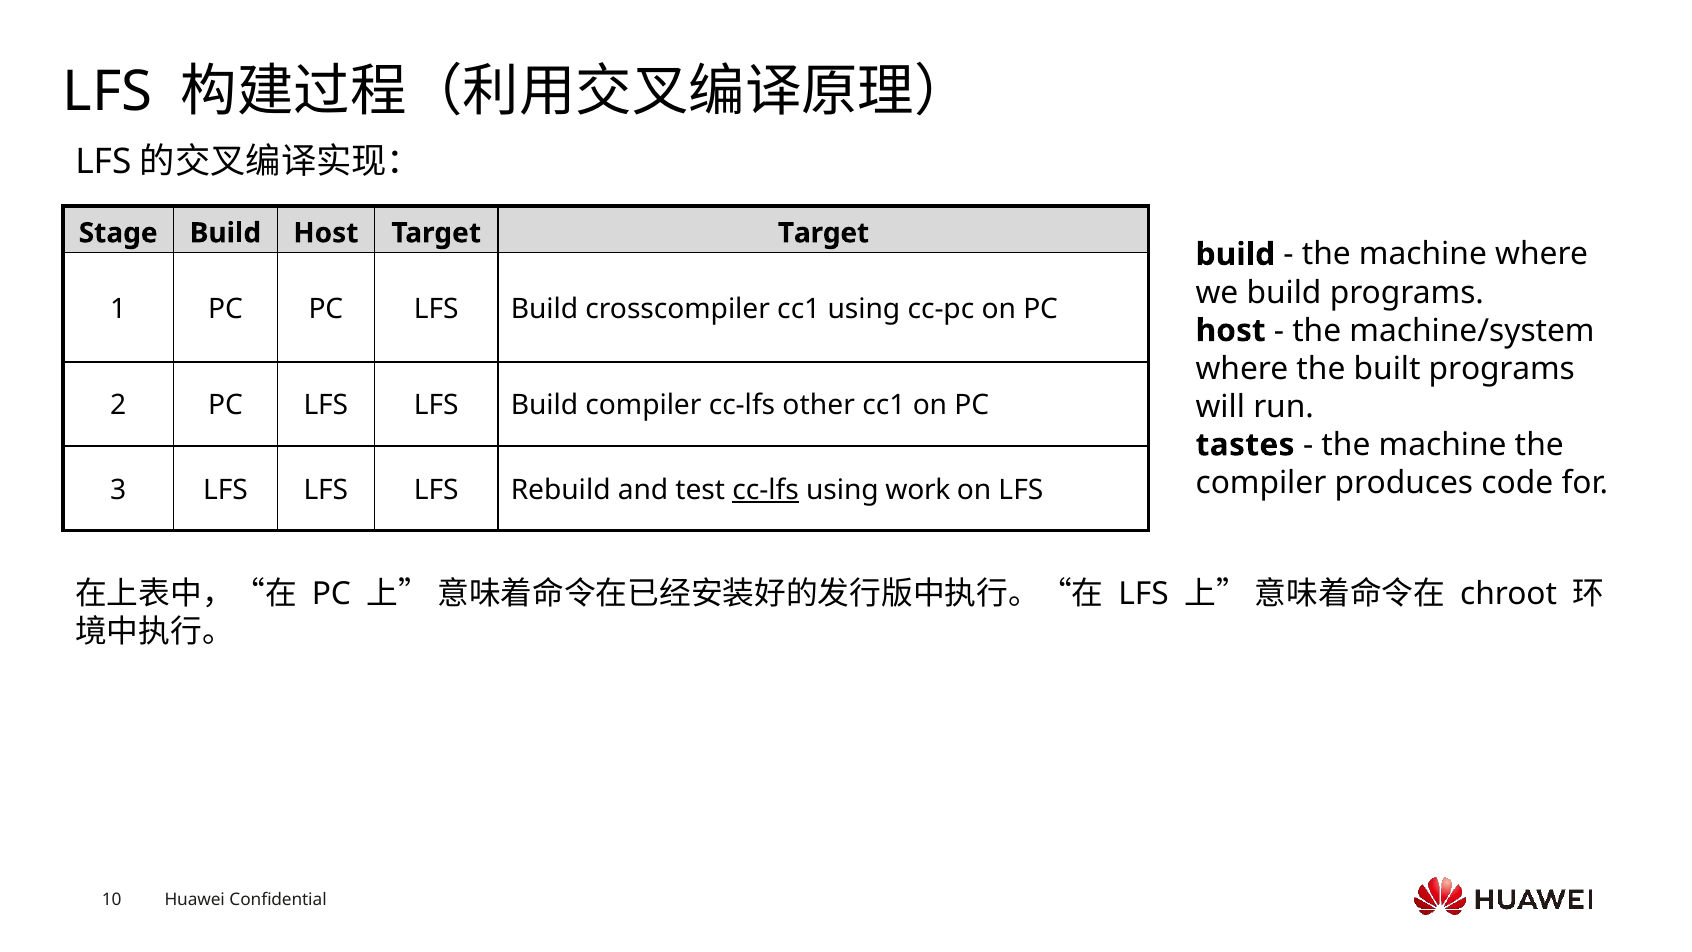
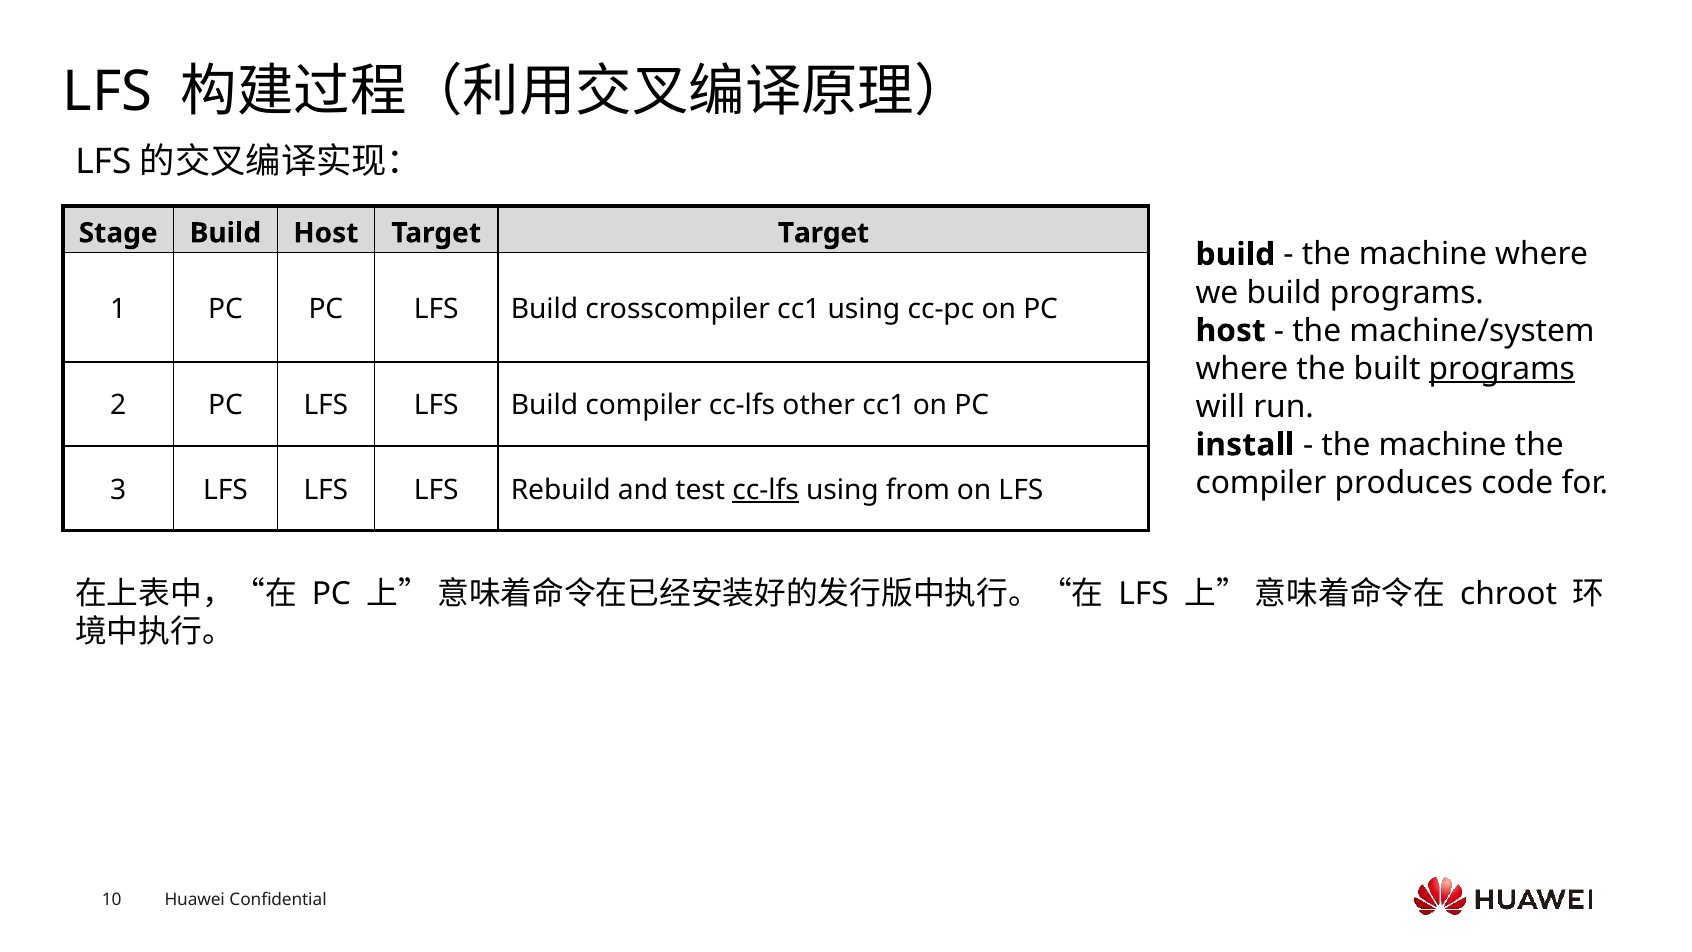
programs at (1502, 369) underline: none -> present
tastes: tastes -> install
work: work -> from
